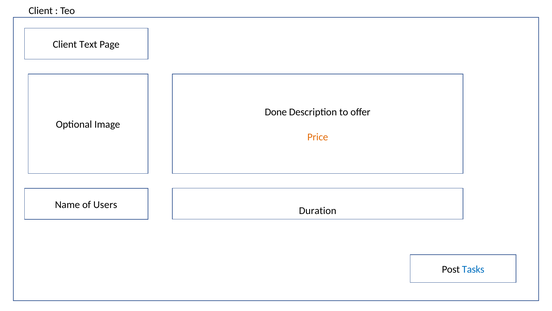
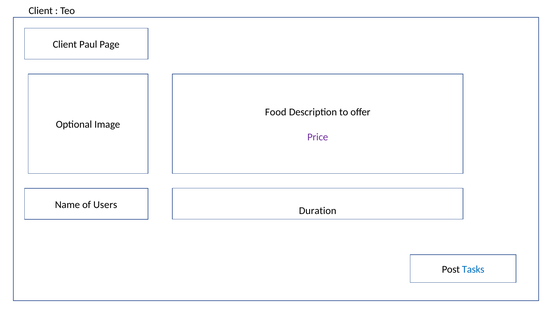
Text: Text -> Paul
Done: Done -> Food
Price colour: orange -> purple
